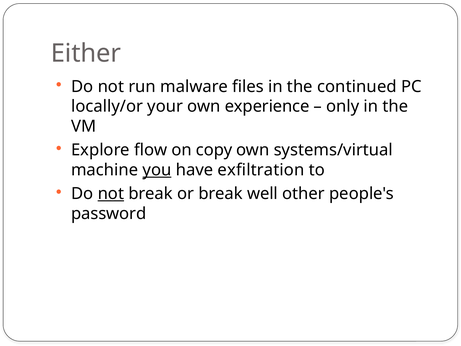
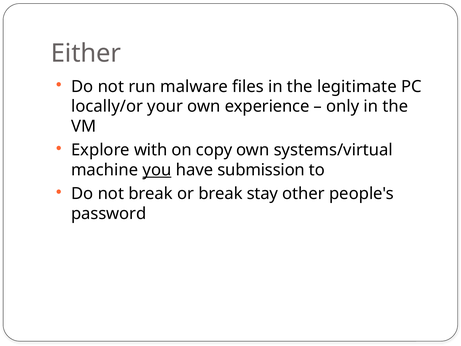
continued: continued -> legitimate
flow: flow -> with
exfiltration: exfiltration -> submission
not at (111, 194) underline: present -> none
well: well -> stay
